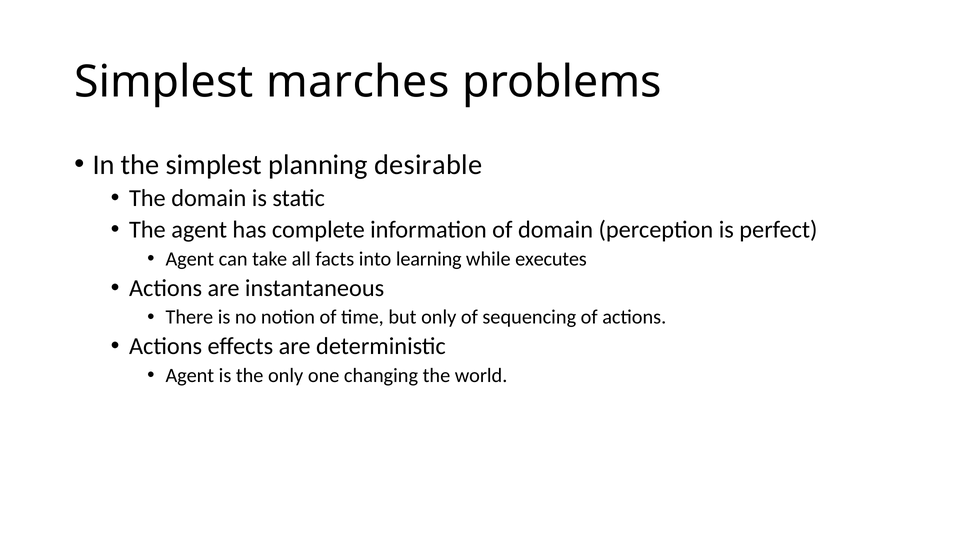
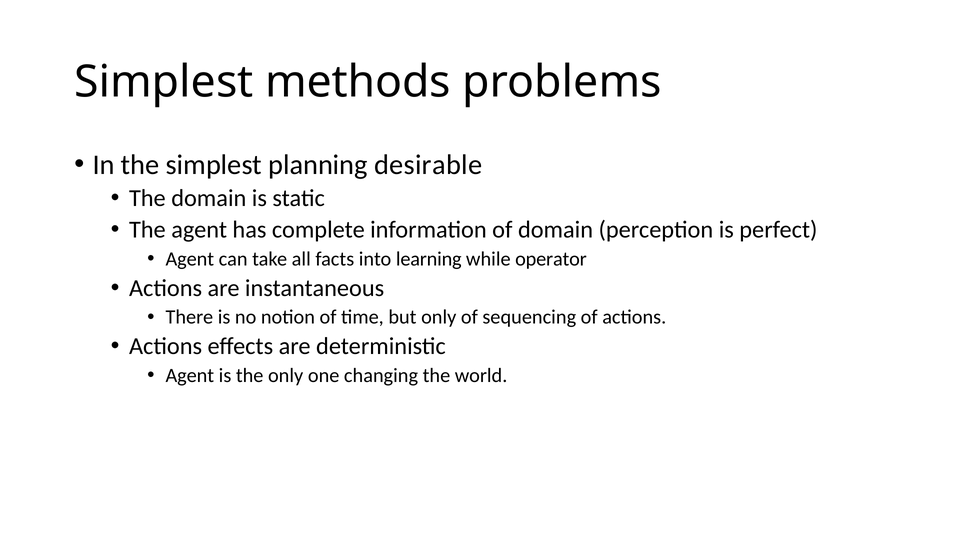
marches: marches -> methods
executes: executes -> operator
